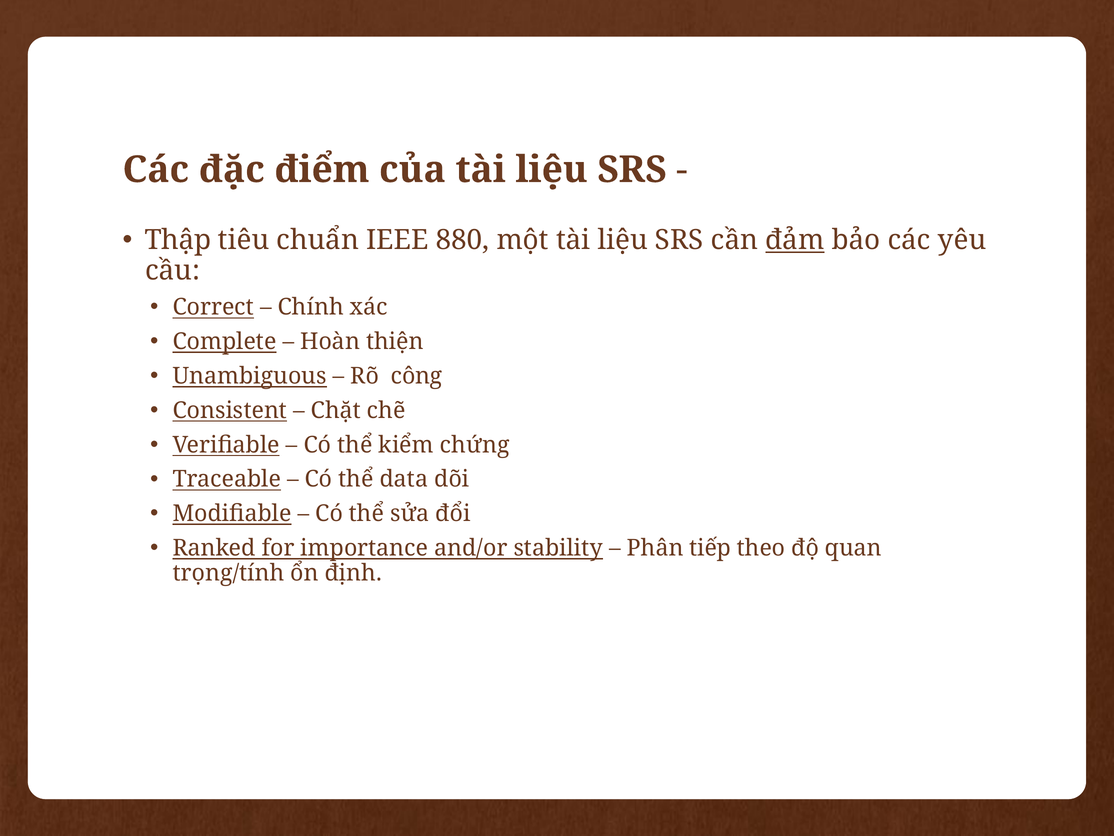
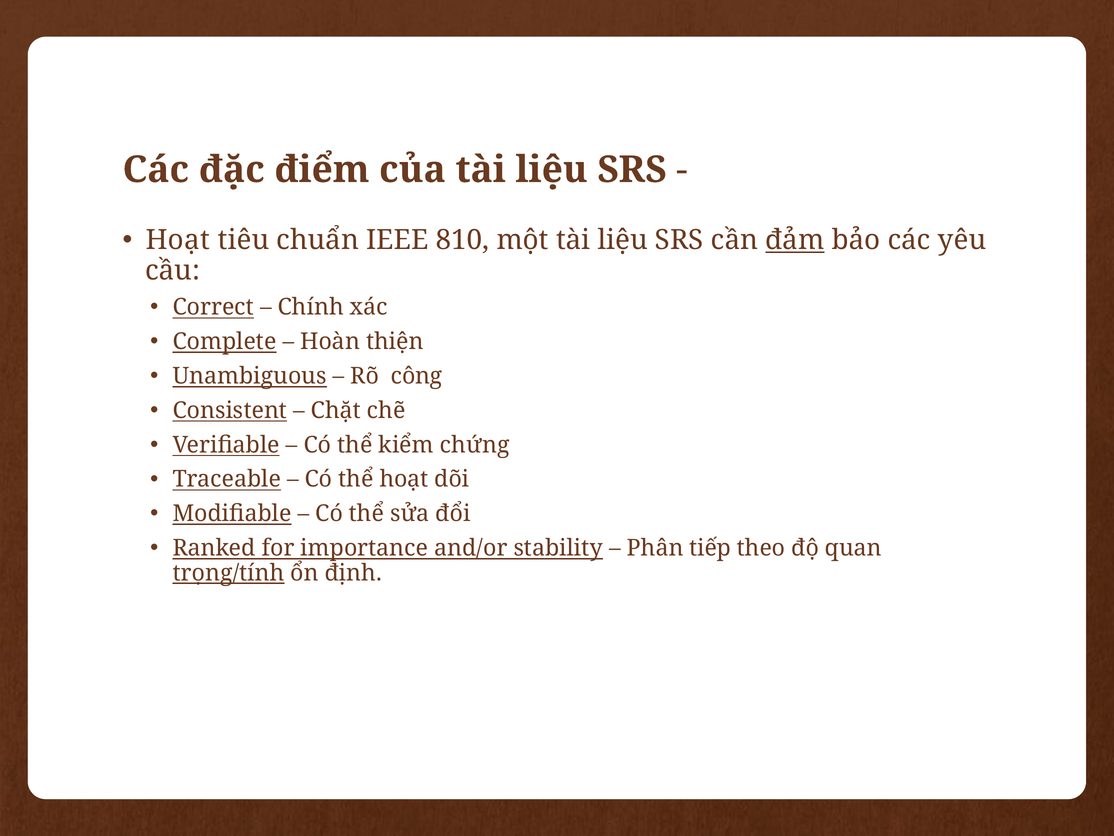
Thập at (178, 240): Thập -> Hoạt
880: 880 -> 810
thể data: data -> hoạt
trọng/tính underline: none -> present
